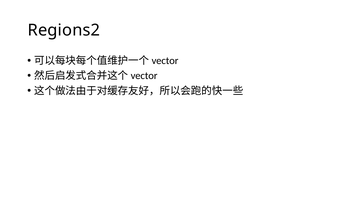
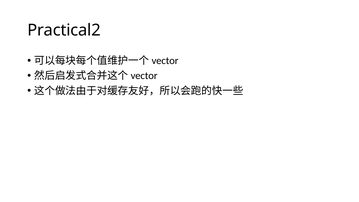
Regions2: Regions2 -> Practical2
